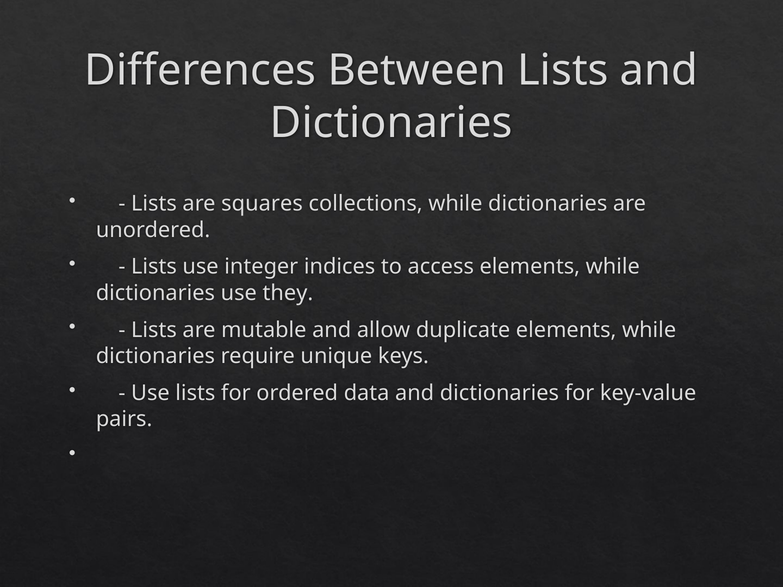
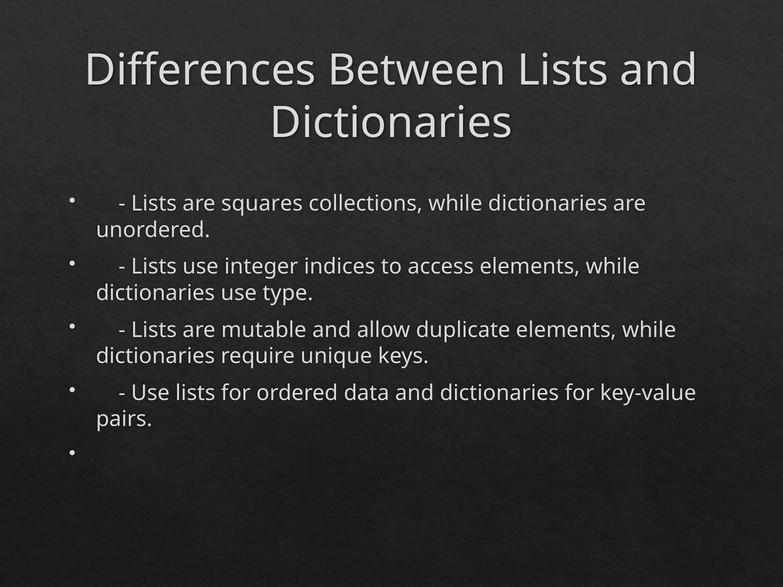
they: they -> type
